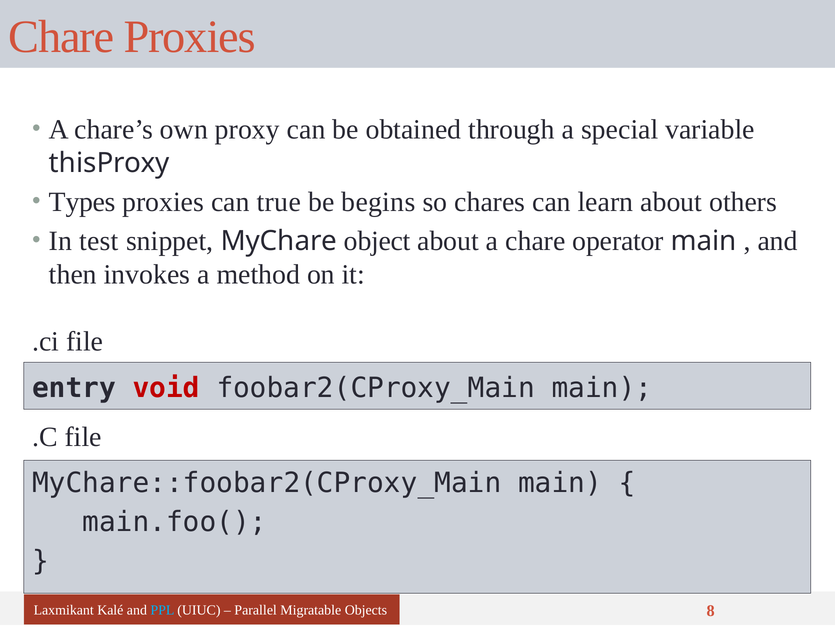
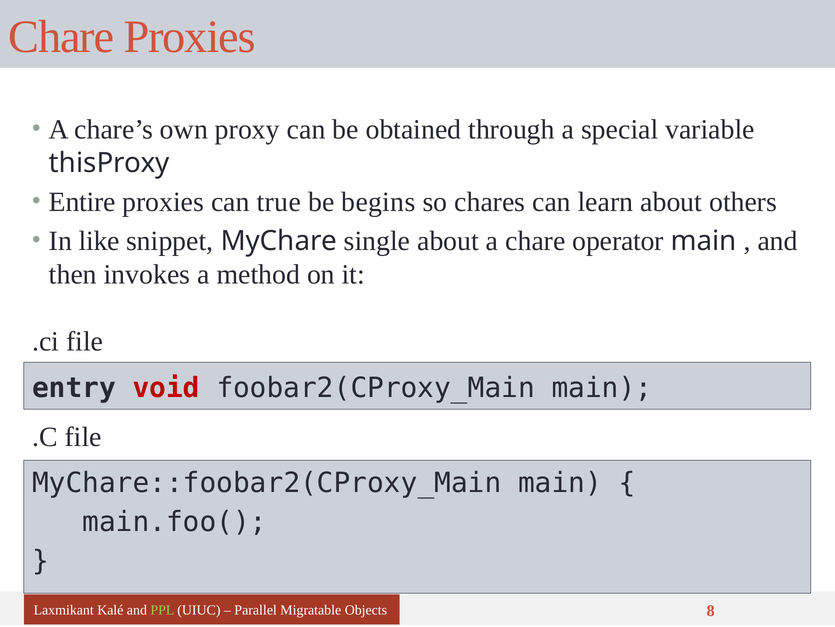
Types: Types -> Entire
test: test -> like
object: object -> single
PPL colour: light blue -> light green
